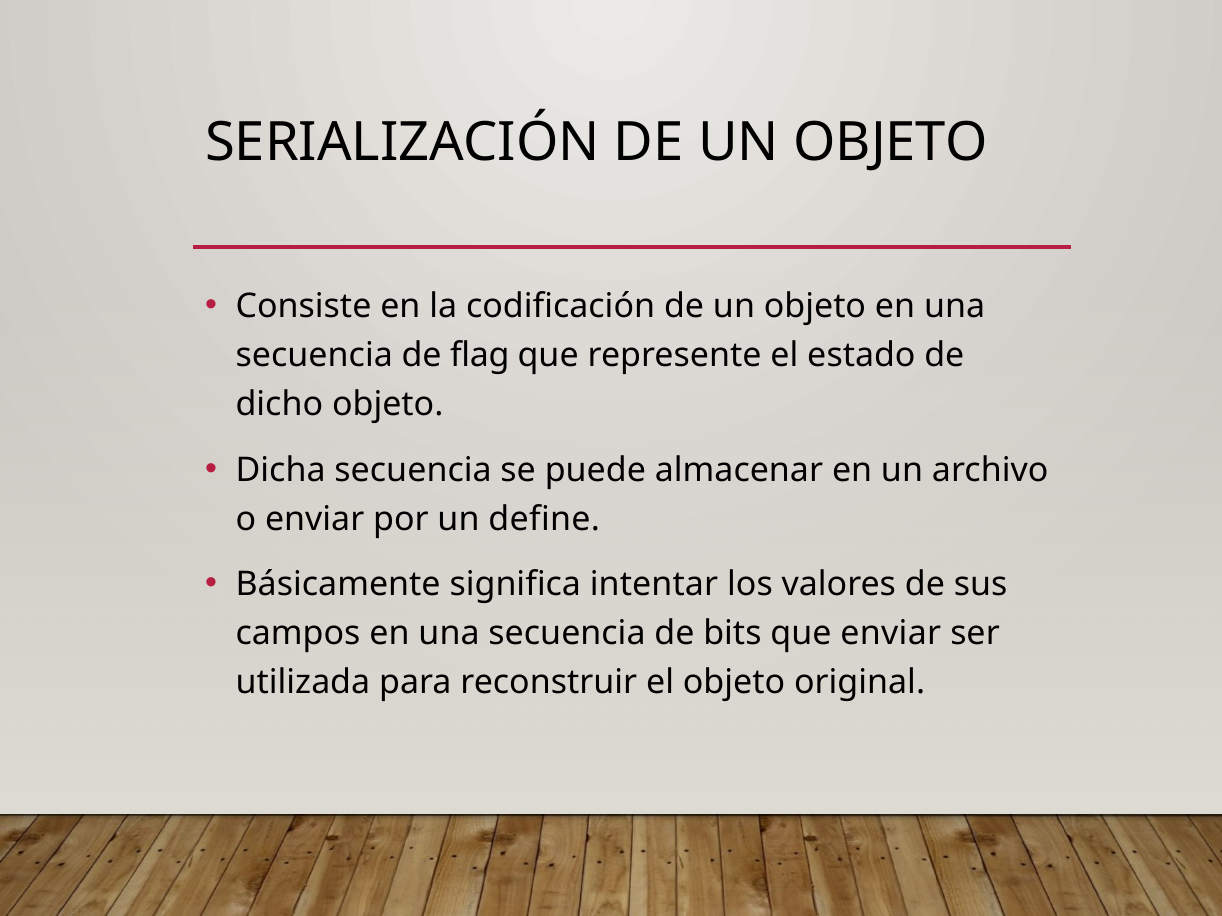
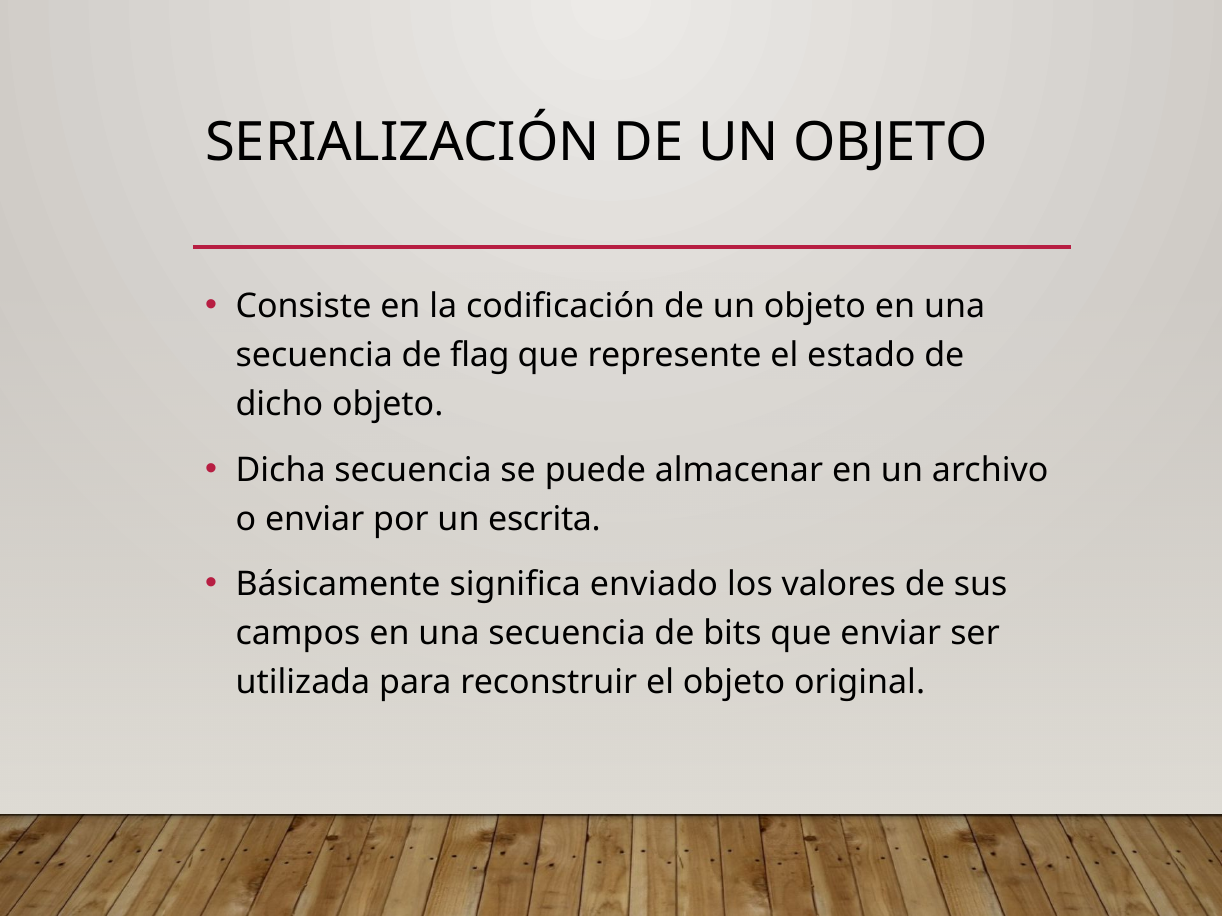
define: define -> escrita
intentar: intentar -> enviado
